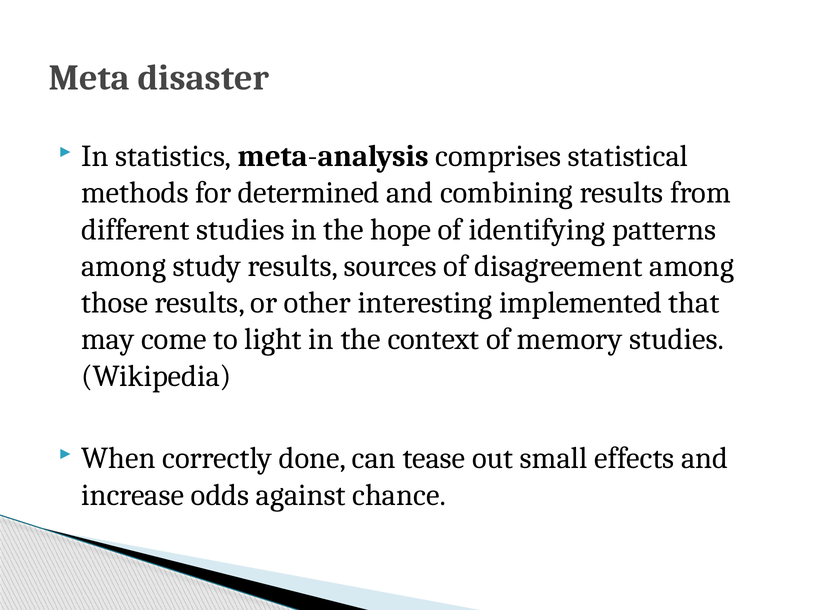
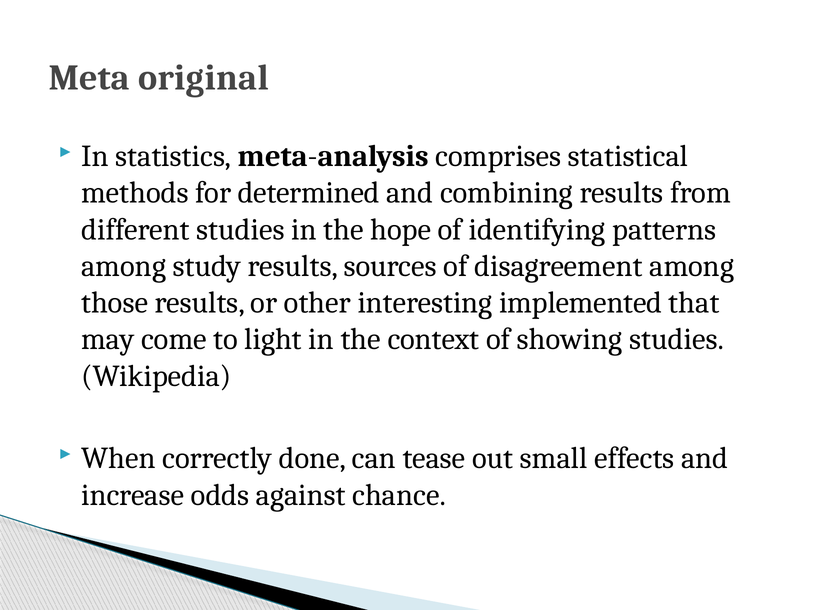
disaster: disaster -> original
memory: memory -> showing
